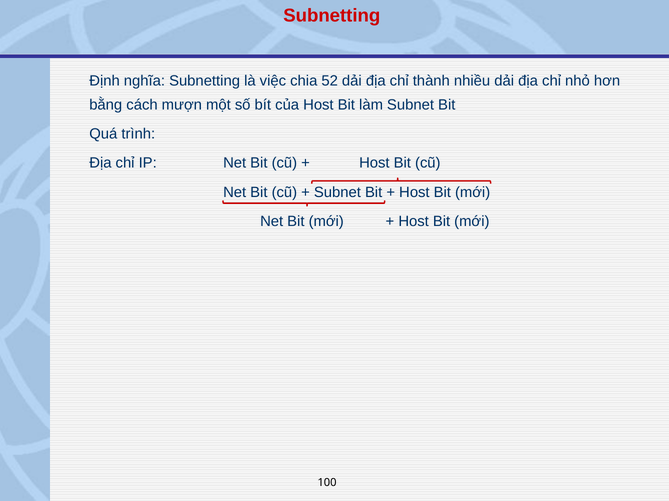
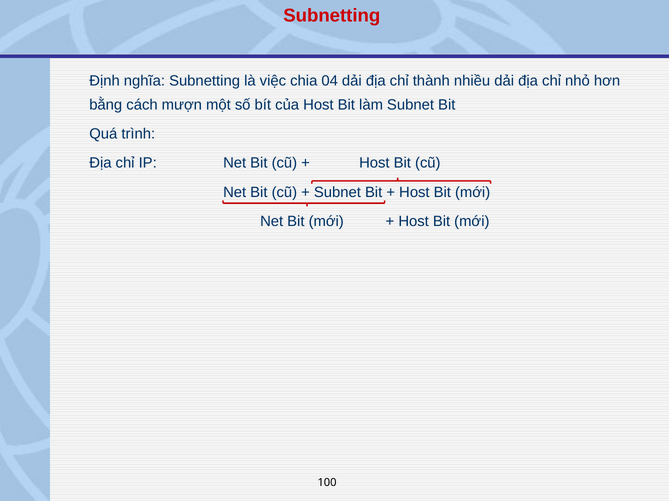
52: 52 -> 04
